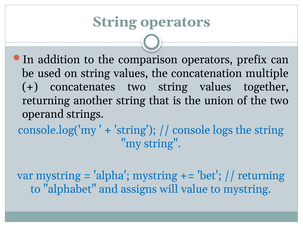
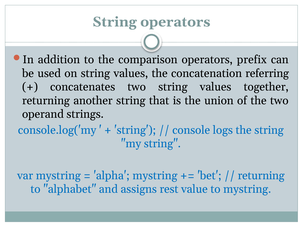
multiple: multiple -> referring
will: will -> rest
